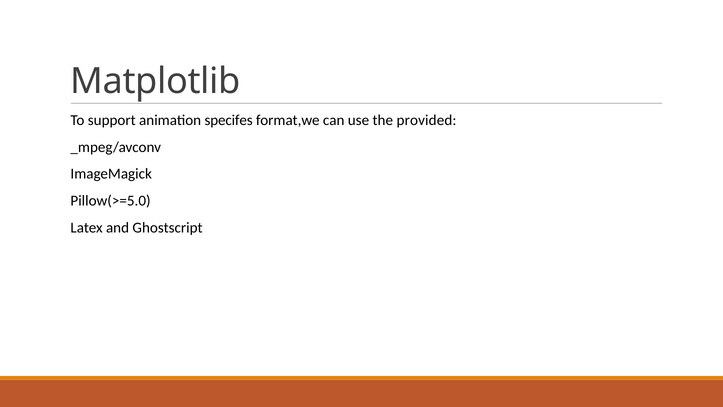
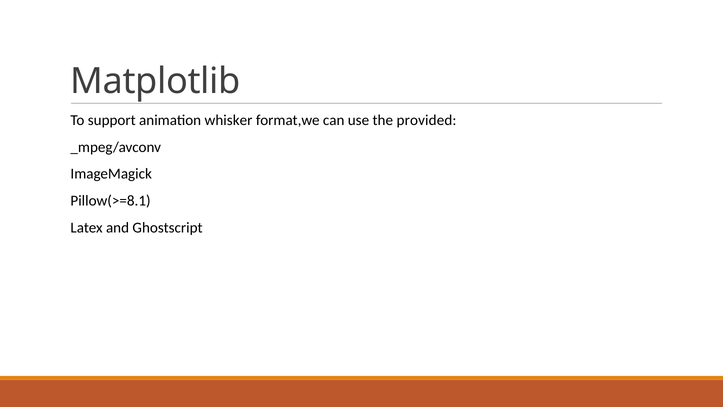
specifes: specifes -> whisker
Pillow(>=5.0: Pillow(>=5.0 -> Pillow(>=8.1
